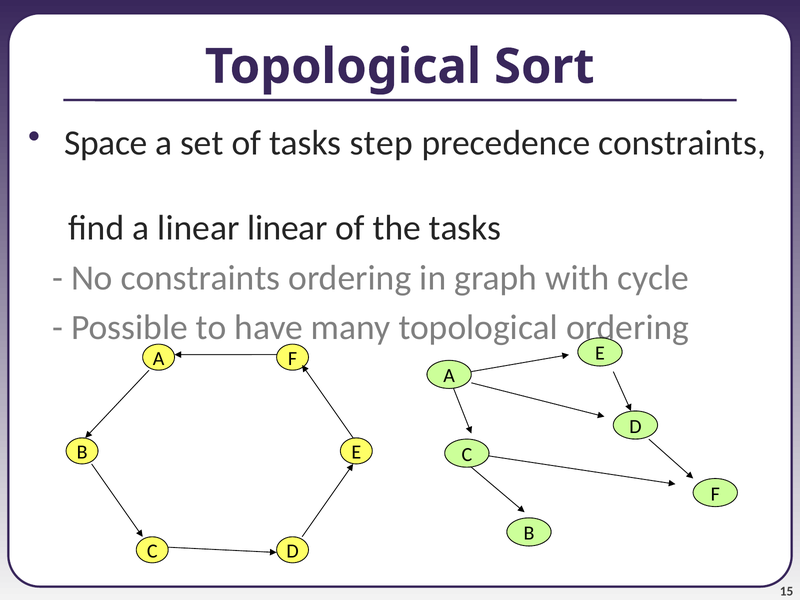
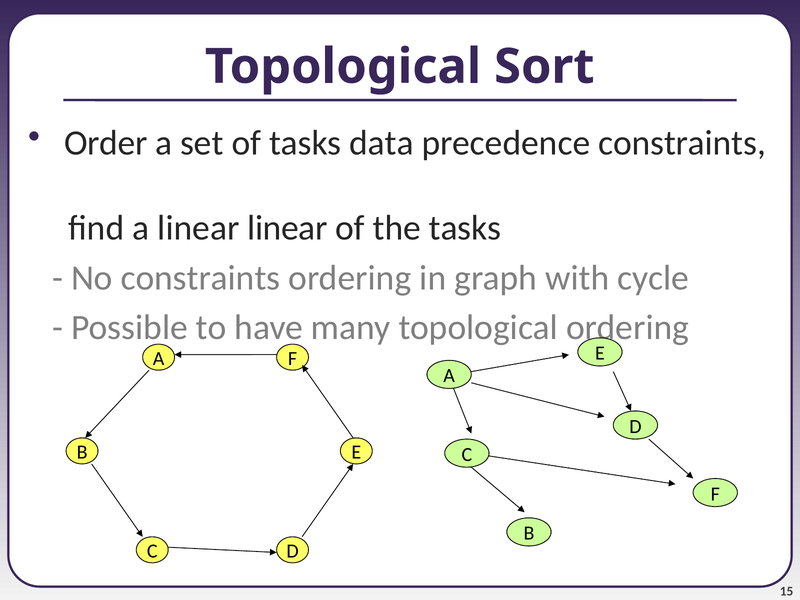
Space: Space -> Order
step: step -> data
